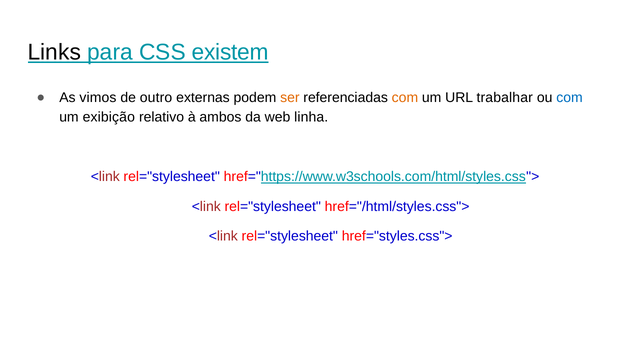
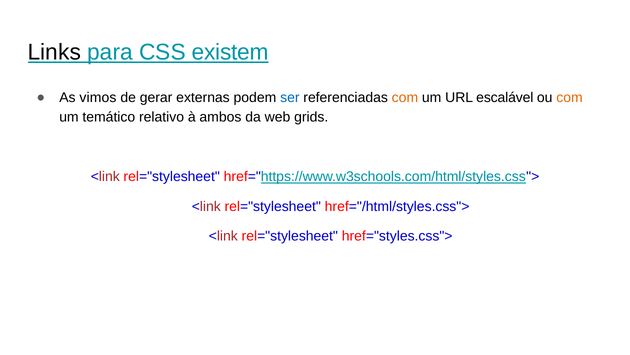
outro: outro -> gerar
ser colour: orange -> blue
trabalhar: trabalhar -> escalável
com at (570, 98) colour: blue -> orange
exibição: exibição -> temático
linha: linha -> grids
